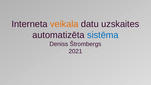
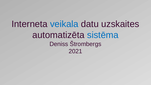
veikala colour: orange -> blue
